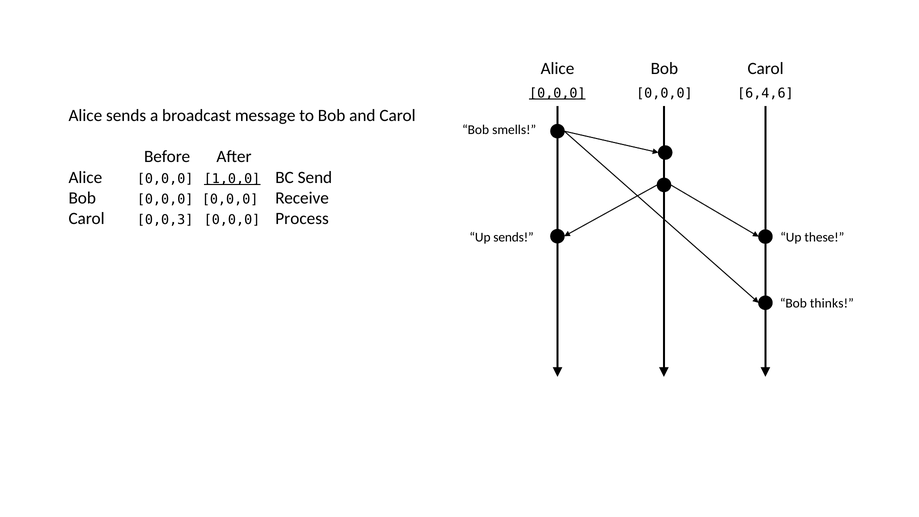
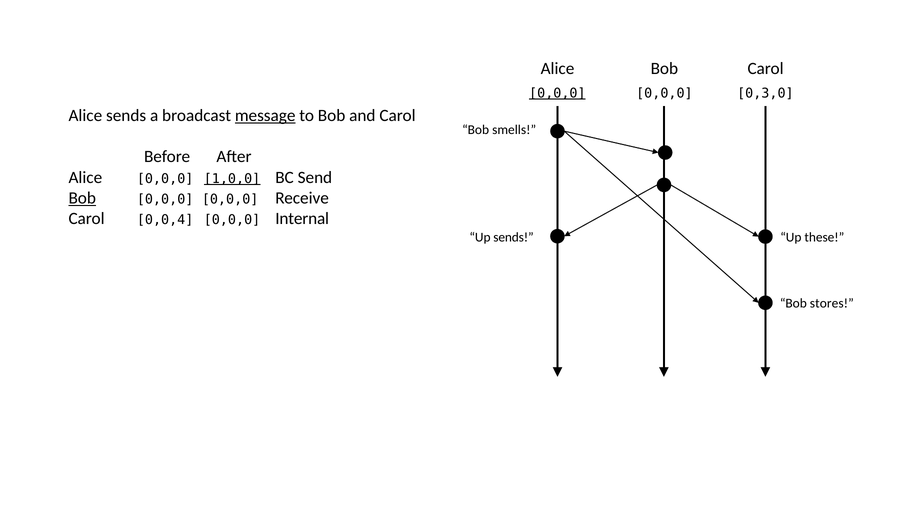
6,4,6: 6,4,6 -> 0,3,0
message underline: none -> present
Bob at (82, 198) underline: none -> present
0,0,3: 0,0,3 -> 0,0,4
Process: Process -> Internal
thinks: thinks -> stores
